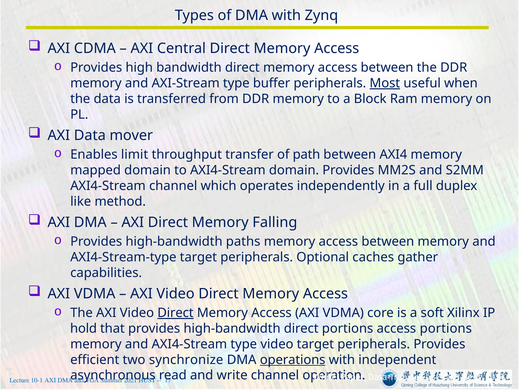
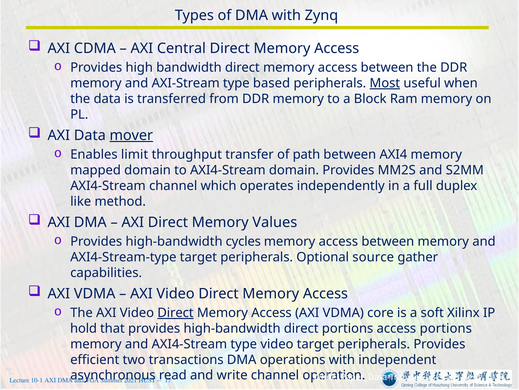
buffer: buffer -> based
mover underline: none -> present
Falling: Falling -> Values
paths: paths -> cycles
caches: caches -> source
synchronize: synchronize -> transactions
operations underline: present -> none
